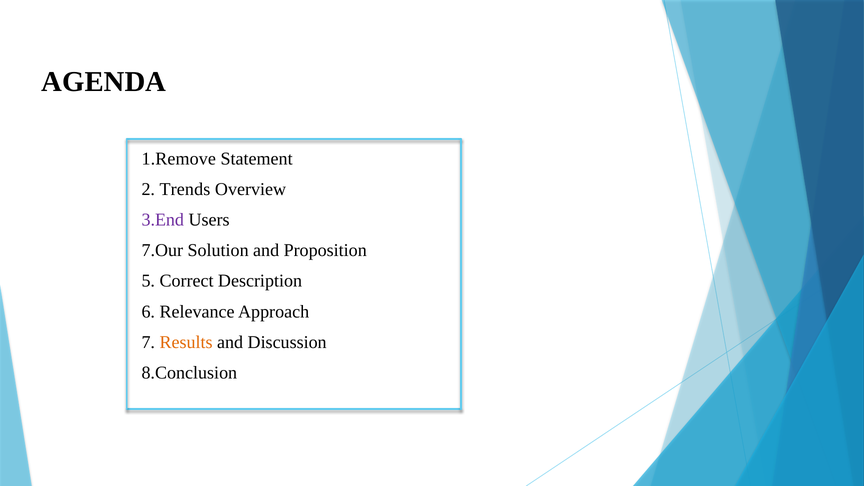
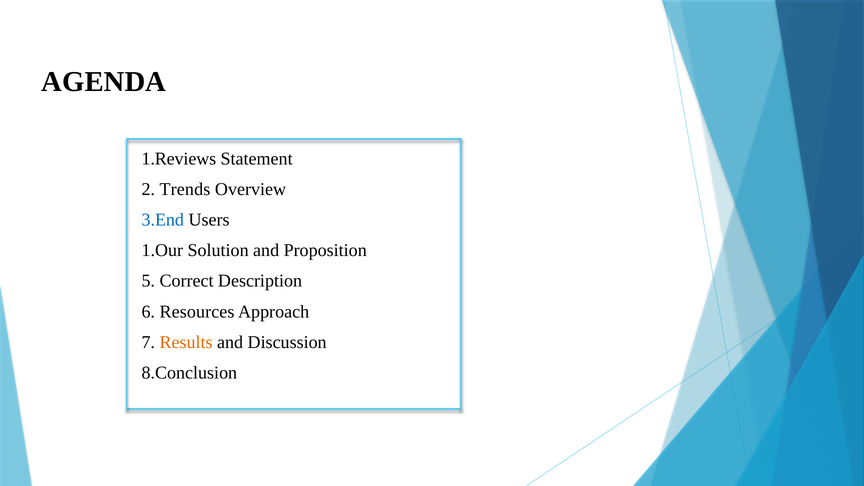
1.Remove: 1.Remove -> 1.Reviews
3.End colour: purple -> blue
7.Our: 7.Our -> 1.Our
Relevance: Relevance -> Resources
